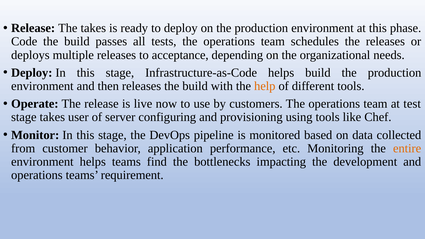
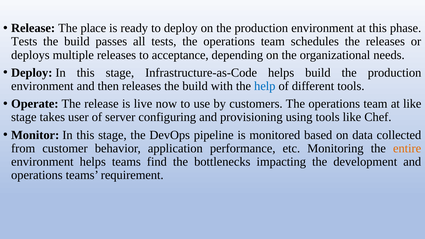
The takes: takes -> place
Code at (24, 42): Code -> Tests
help colour: orange -> blue
at test: test -> like
